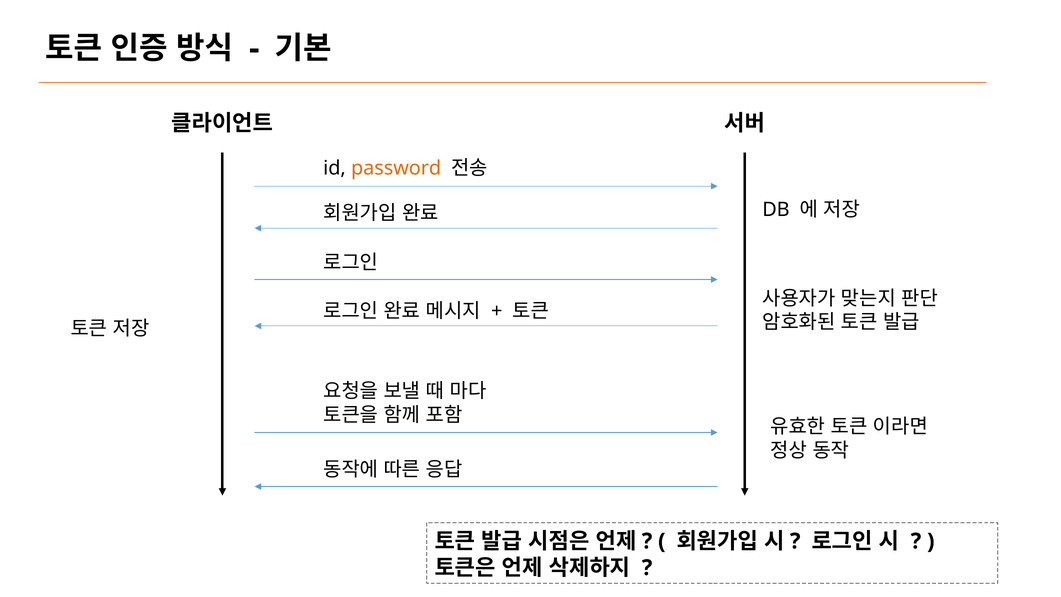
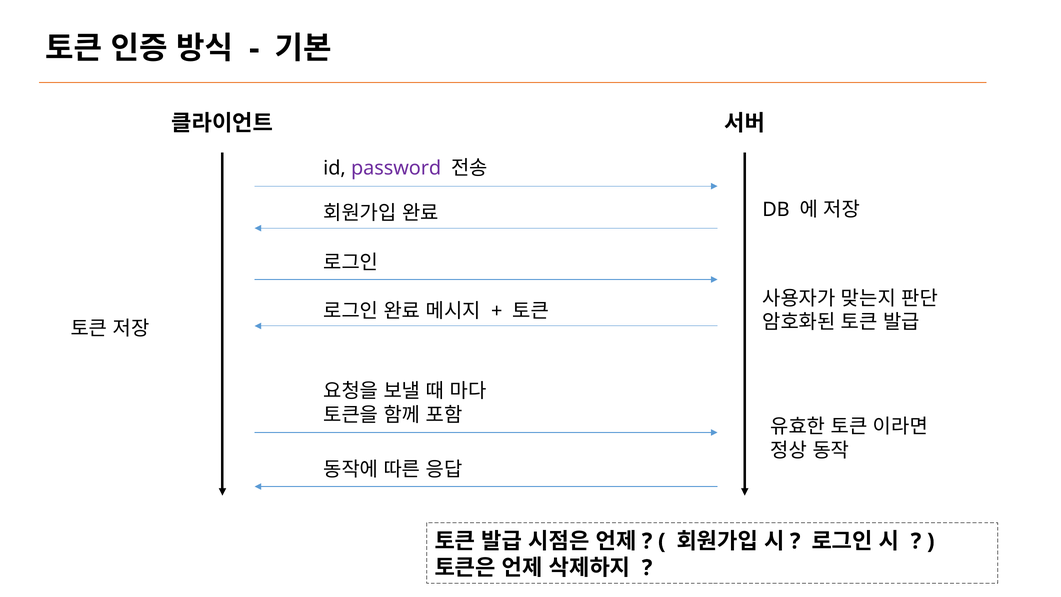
password colour: orange -> purple
